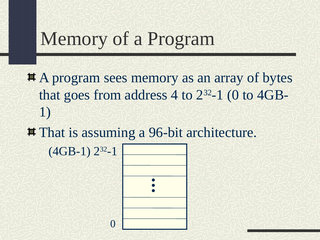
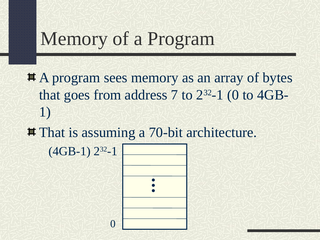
4: 4 -> 7
96-bit: 96-bit -> 70-bit
